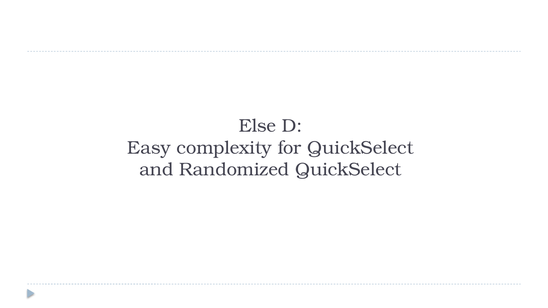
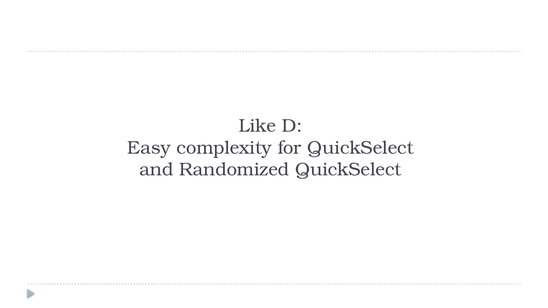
Else: Else -> Like
